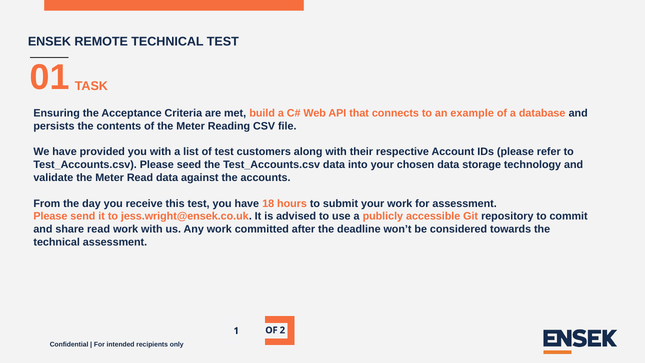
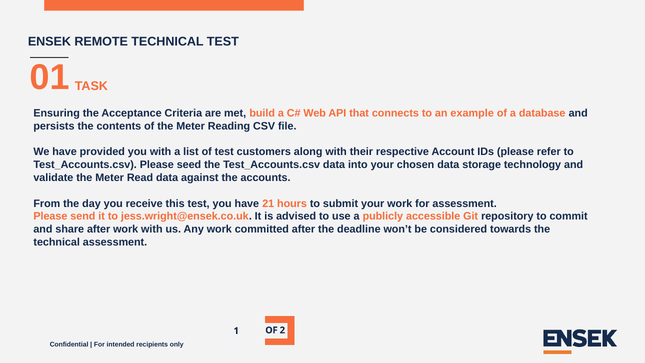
18: 18 -> 21
share read: read -> after
